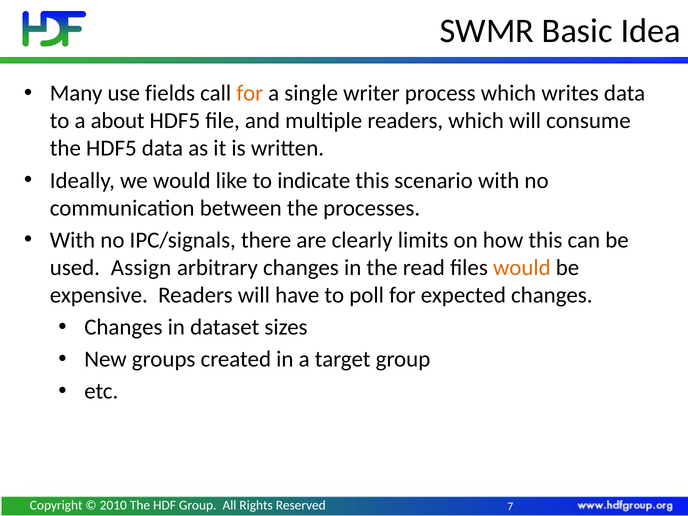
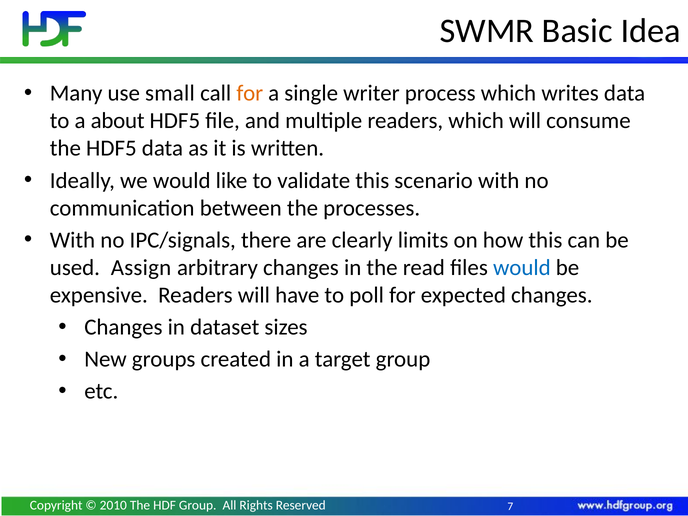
fields: fields -> small
indicate: indicate -> validate
would at (522, 268) colour: orange -> blue
